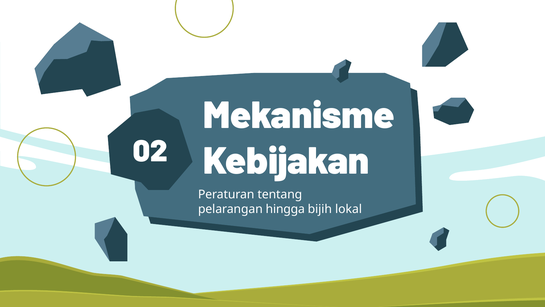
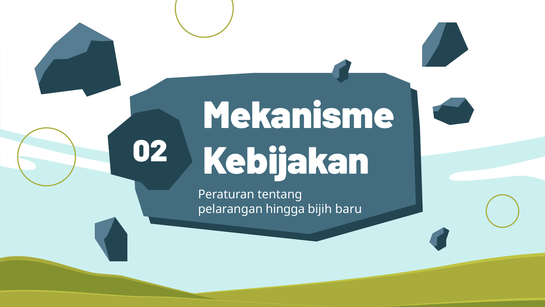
lokal: lokal -> baru
